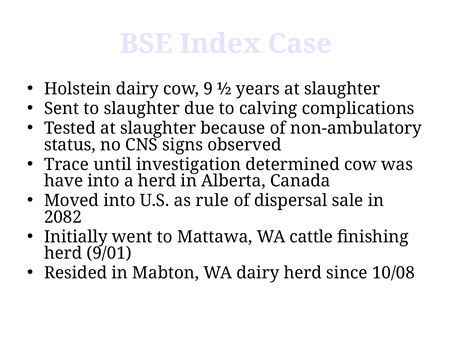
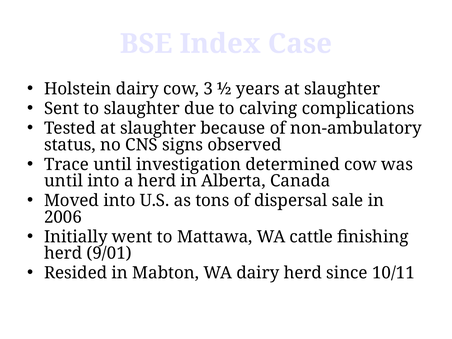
9: 9 -> 3
have at (64, 181): have -> until
rule: rule -> tons
2082: 2082 -> 2006
10/08: 10/08 -> 10/11
